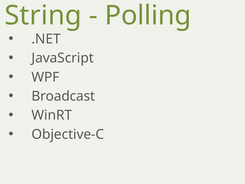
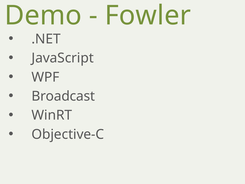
String: String -> Demo
Polling: Polling -> Fowler
